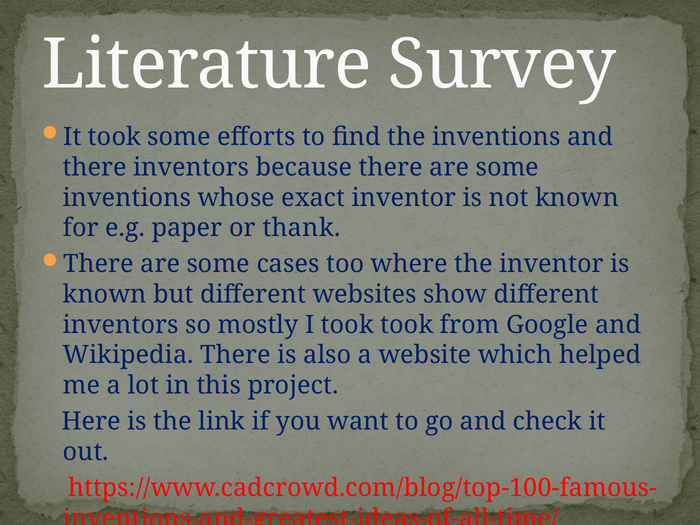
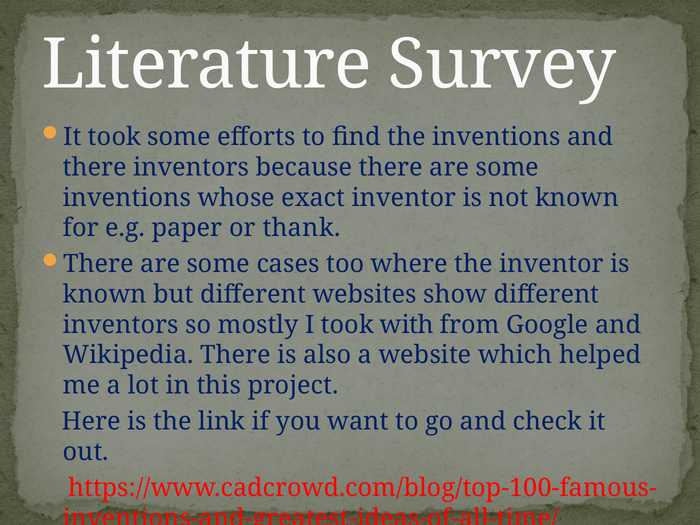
took took: took -> with
